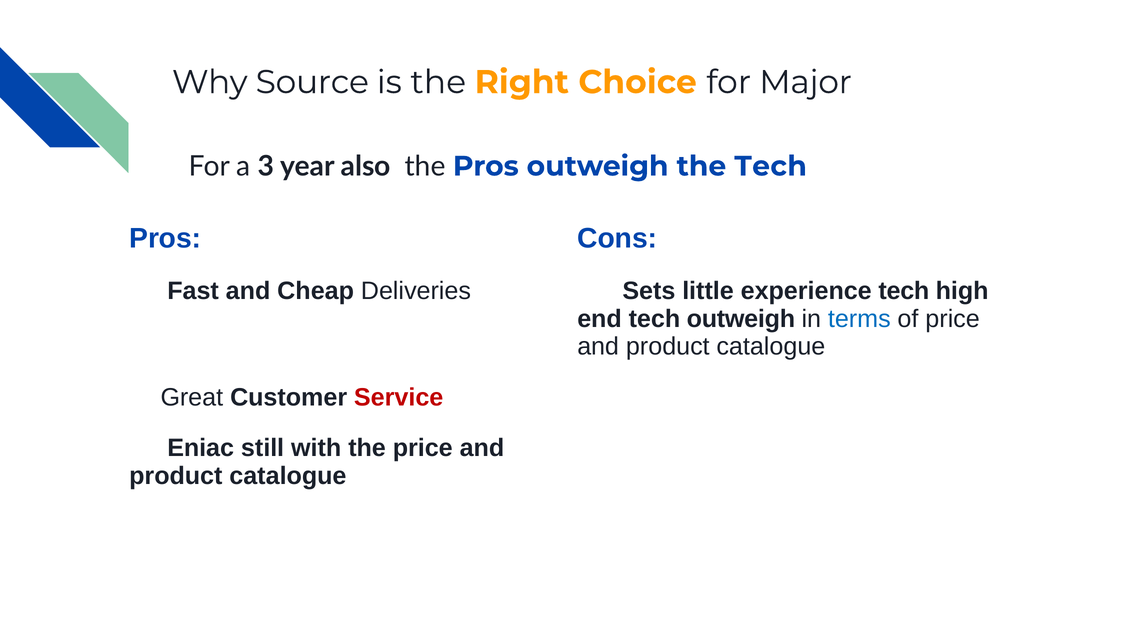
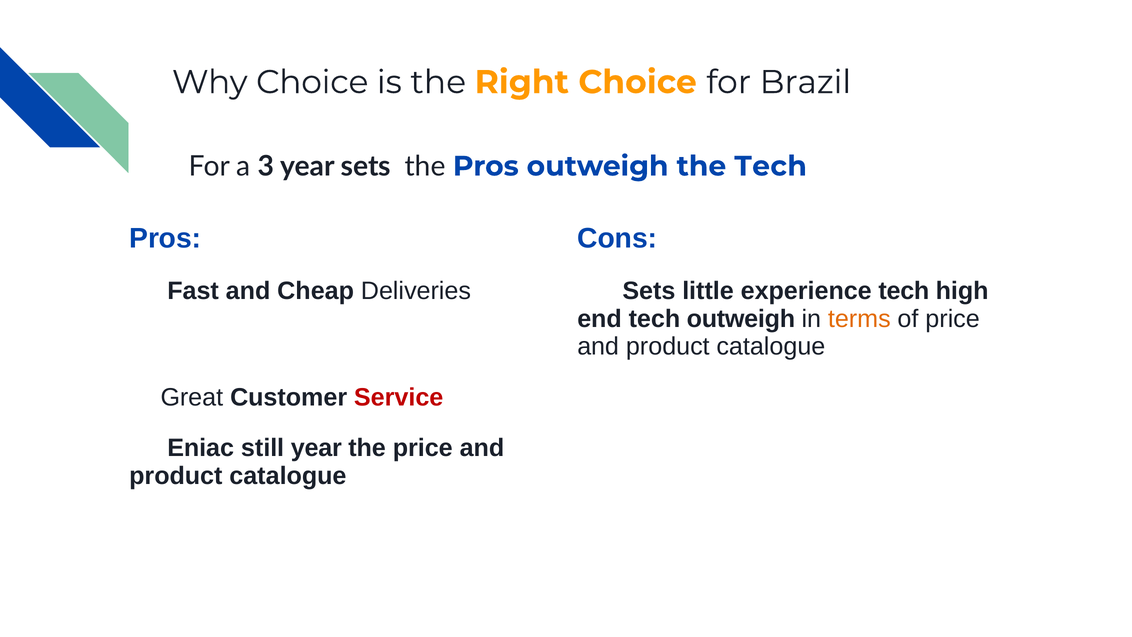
Why Source: Source -> Choice
Major: Major -> Brazil
year also: also -> sets
terms colour: blue -> orange
still with: with -> year
